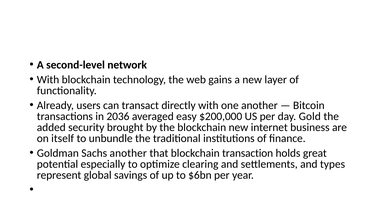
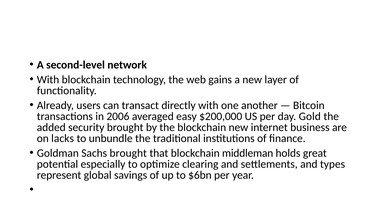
2036: 2036 -> 2006
itself: itself -> lacks
Sachs another: another -> brought
transaction: transaction -> middleman
